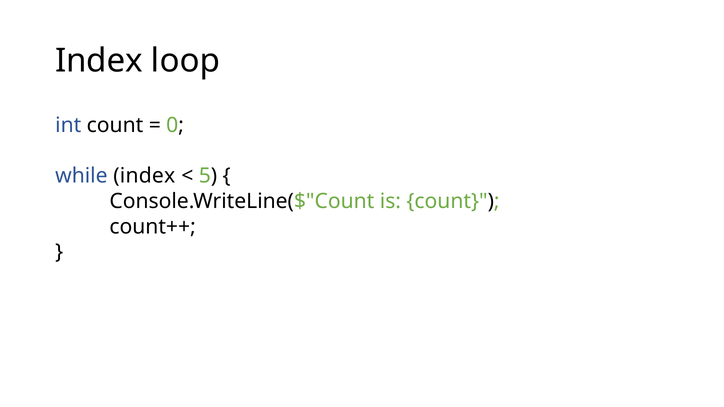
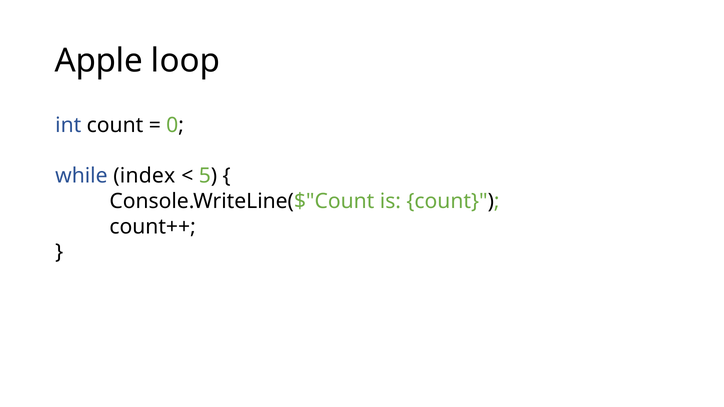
Index at (99, 61): Index -> Apple
